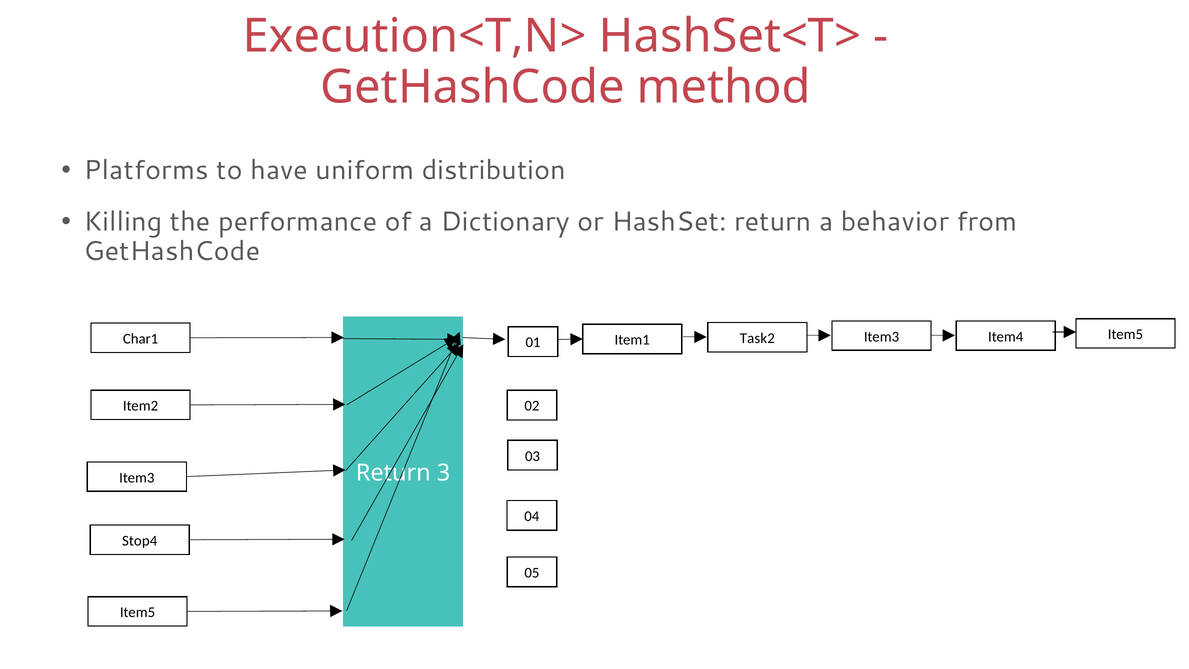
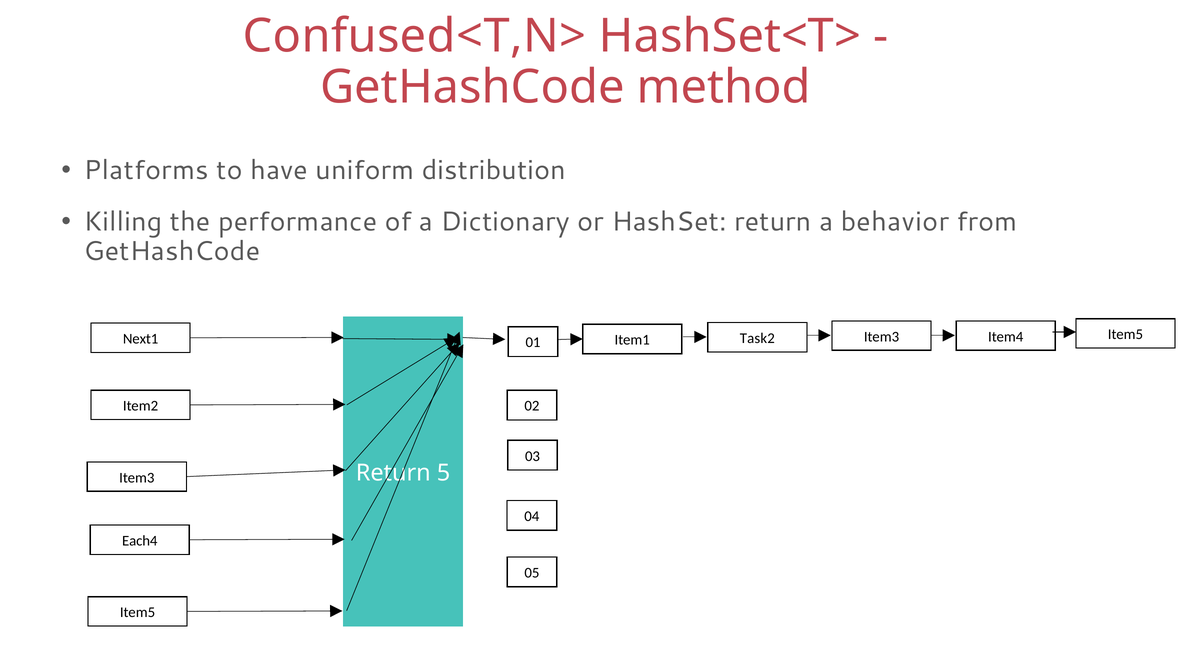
Execution<T,N>: Execution<T,N> -> Confused<T,N>
Char1: Char1 -> Next1
3: 3 -> 5
Stop4: Stop4 -> Each4
